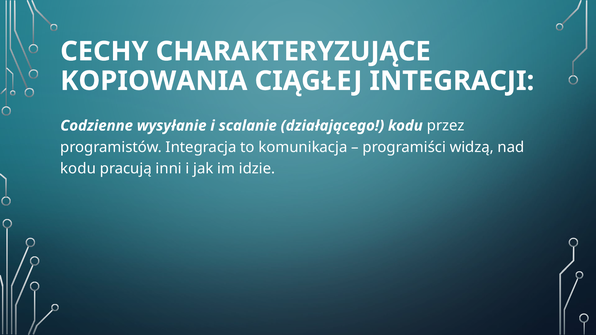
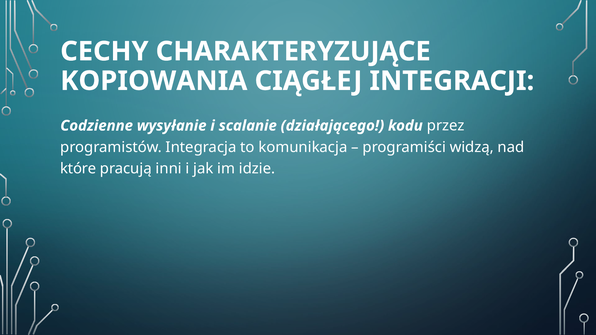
kodu at (78, 169): kodu -> które
